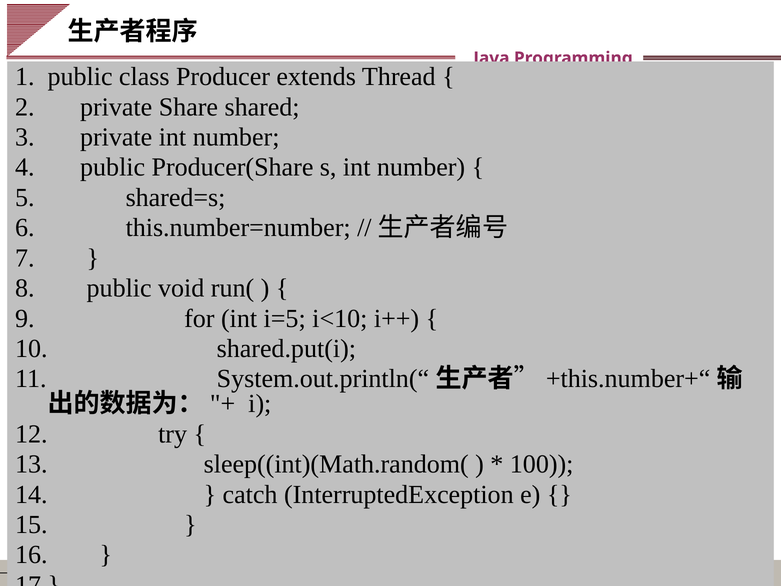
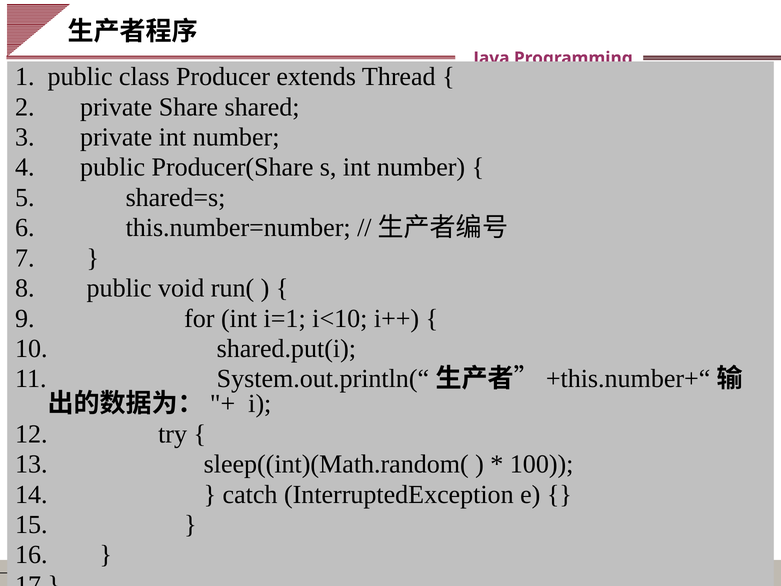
i=5: i=5 -> i=1
